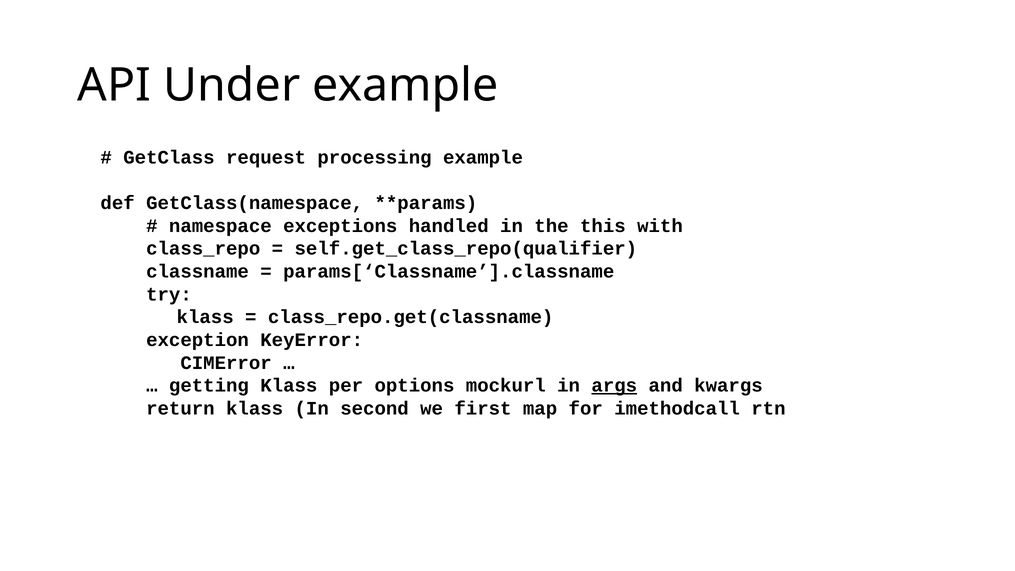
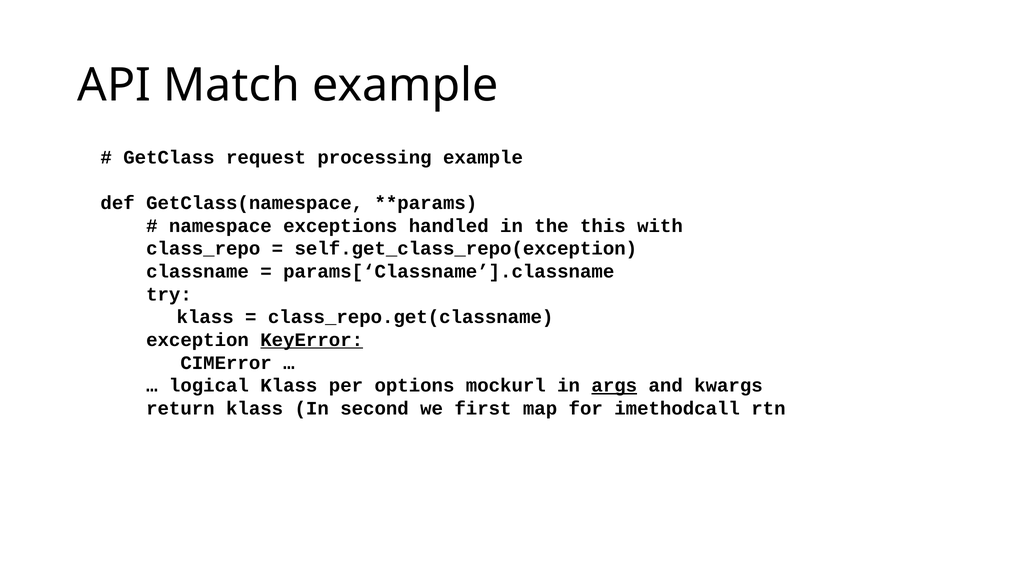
Under: Under -> Match
self.get_class_repo(qualifier: self.get_class_repo(qualifier -> self.get_class_repo(exception
KeyError underline: none -> present
getting: getting -> logical
